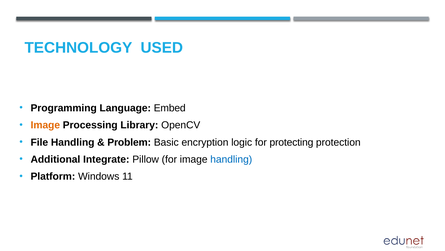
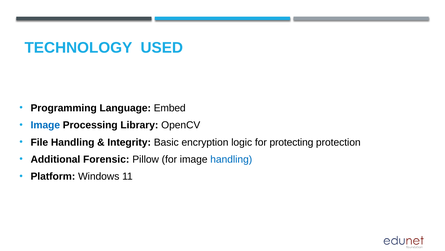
Image at (45, 125) colour: orange -> blue
Problem: Problem -> Integrity
Integrate: Integrate -> Forensic
